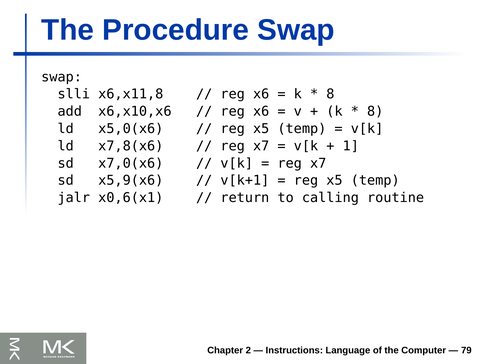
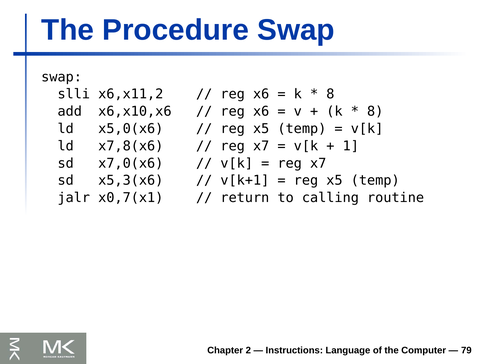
x6,x11,8: x6,x11,8 -> x6,x11,2
x5,9(x6: x5,9(x6 -> x5,3(x6
x0,6(x1: x0,6(x1 -> x0,7(x1
